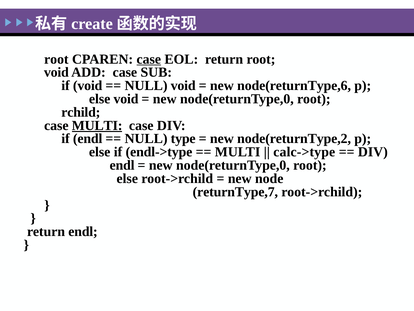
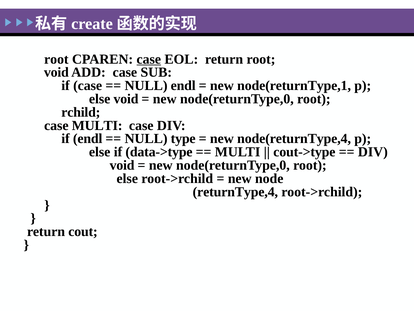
if void: void -> case
NULL void: void -> endl
node(returnType,6: node(returnType,6 -> node(returnType,1
MULTI at (97, 125) underline: present -> none
node(returnType,2: node(returnType,2 -> node(returnType,4
endl->type: endl->type -> data->type
calc->type: calc->type -> cout->type
endl at (122, 165): endl -> void
returnType,7: returnType,7 -> returnType,4
return endl: endl -> cout
